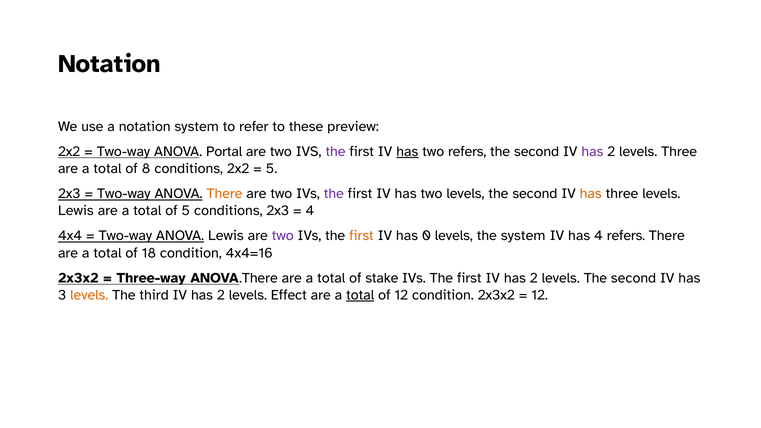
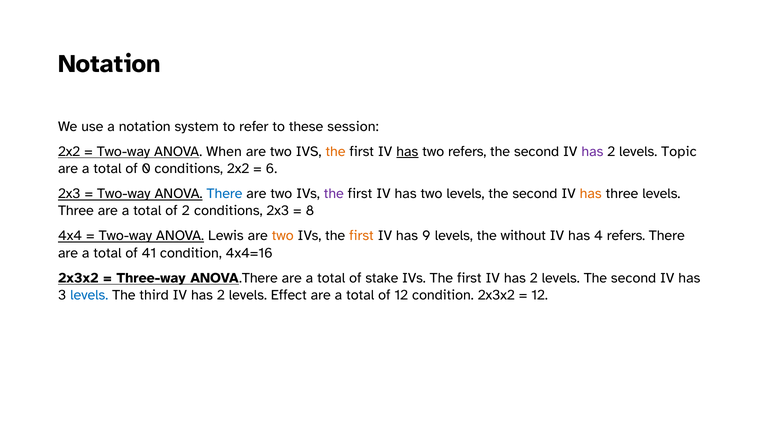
preview: preview -> session
Portal: Portal -> When
the at (336, 151) colour: purple -> orange
levels Three: Three -> Topic
8: 8 -> 0
5 at (271, 169): 5 -> 6
There at (225, 194) colour: orange -> blue
Lewis at (76, 211): Lewis -> Three
of 5: 5 -> 2
4 at (310, 211): 4 -> 8
two at (283, 236) colour: purple -> orange
0: 0 -> 9
the system: system -> without
18: 18 -> 41
levels at (89, 295) colour: orange -> blue
total at (360, 295) underline: present -> none
